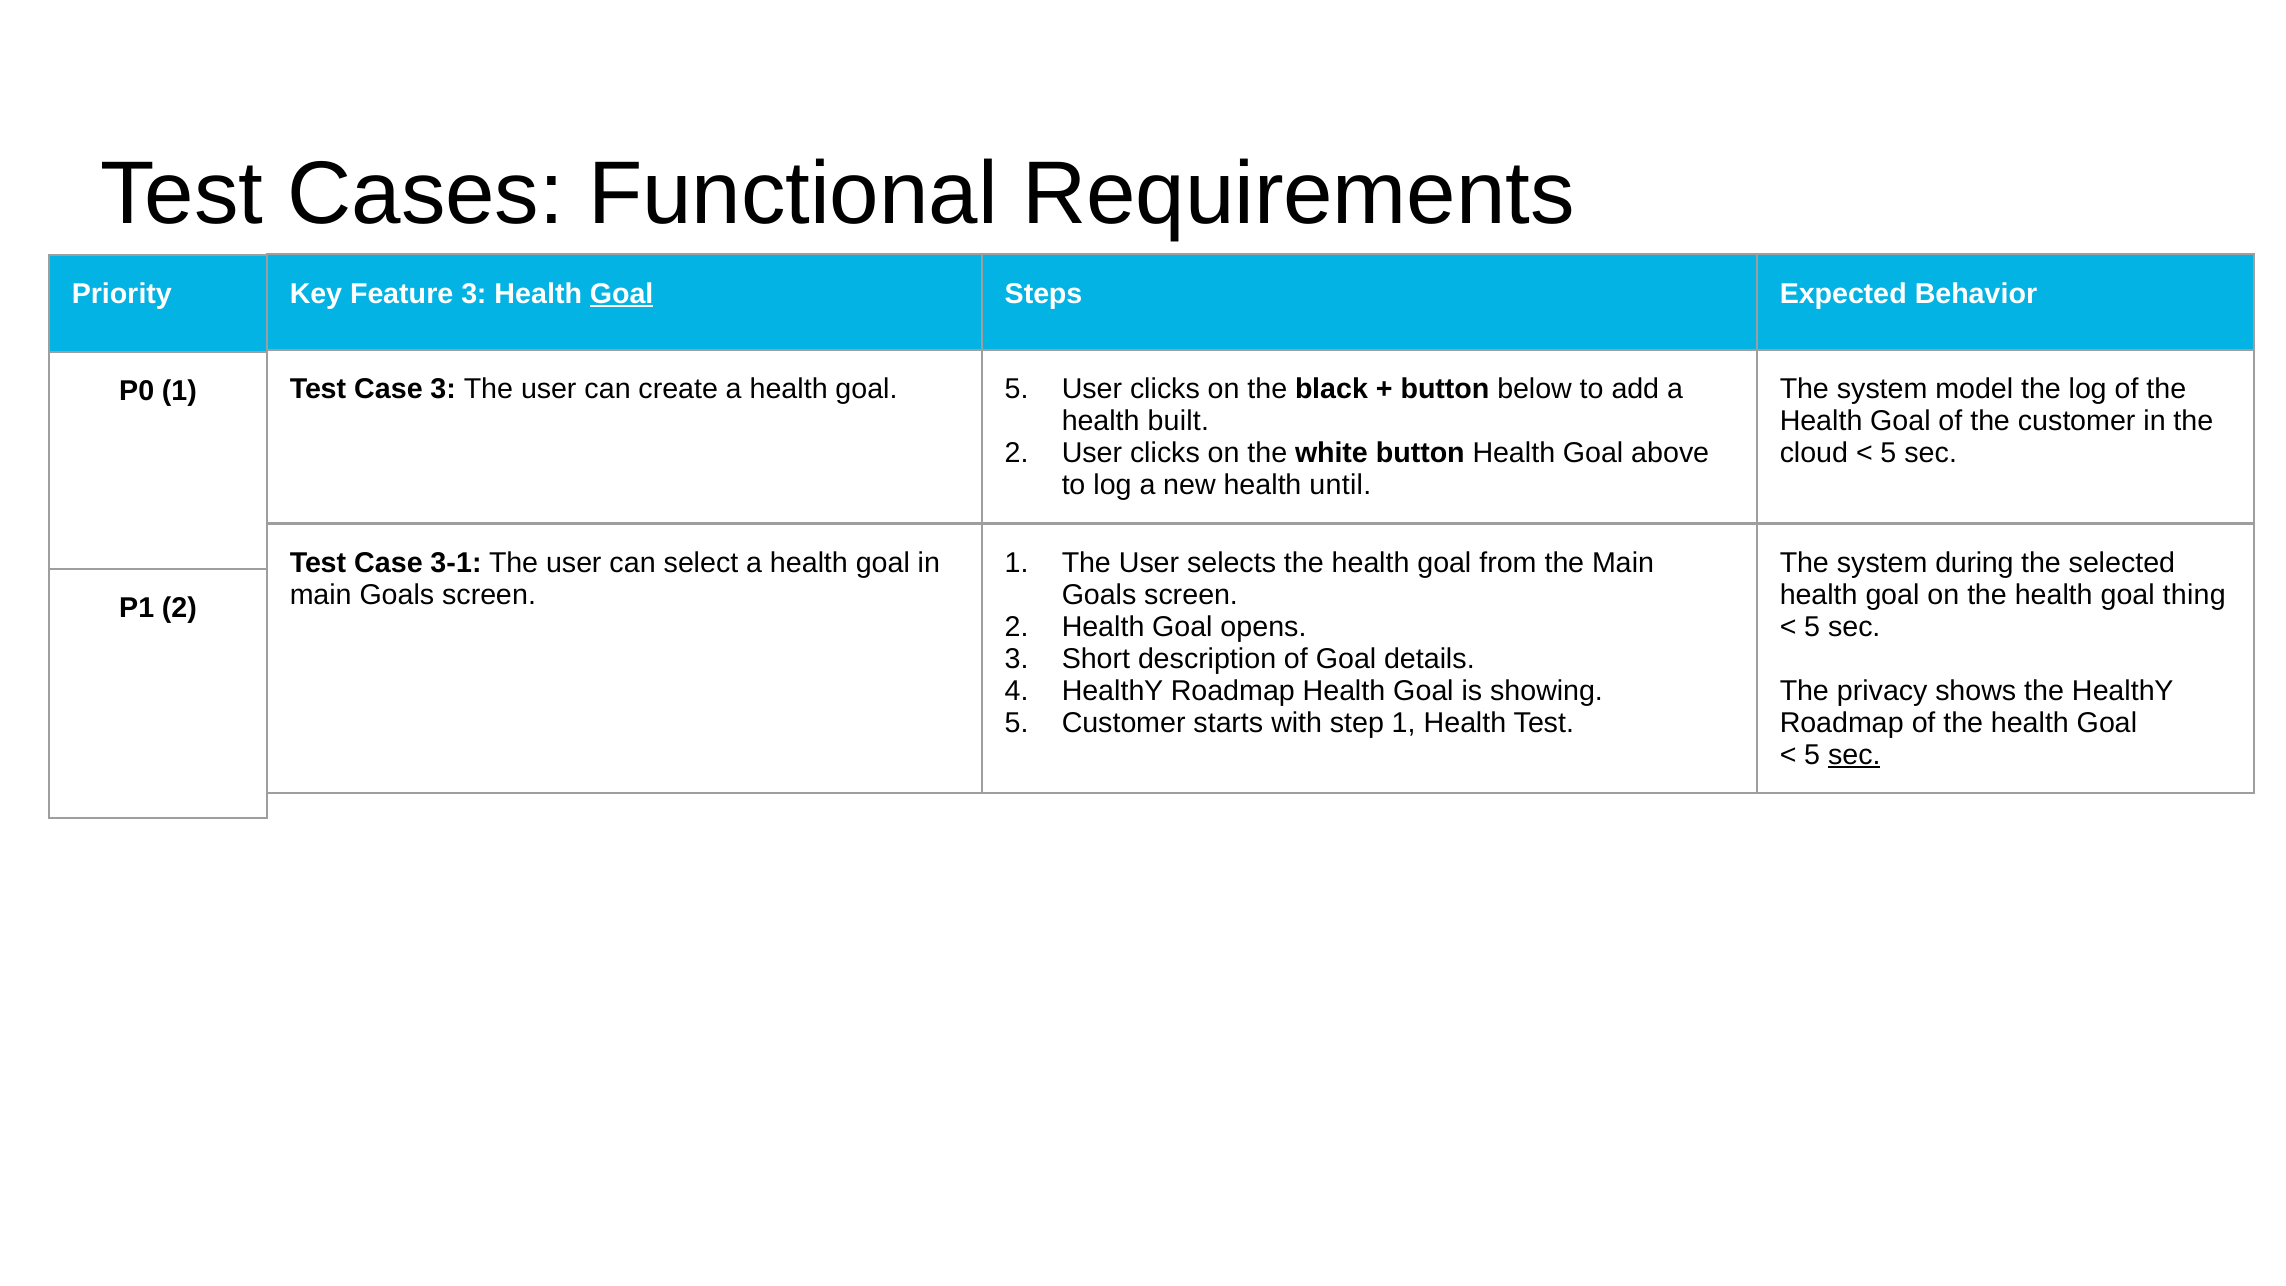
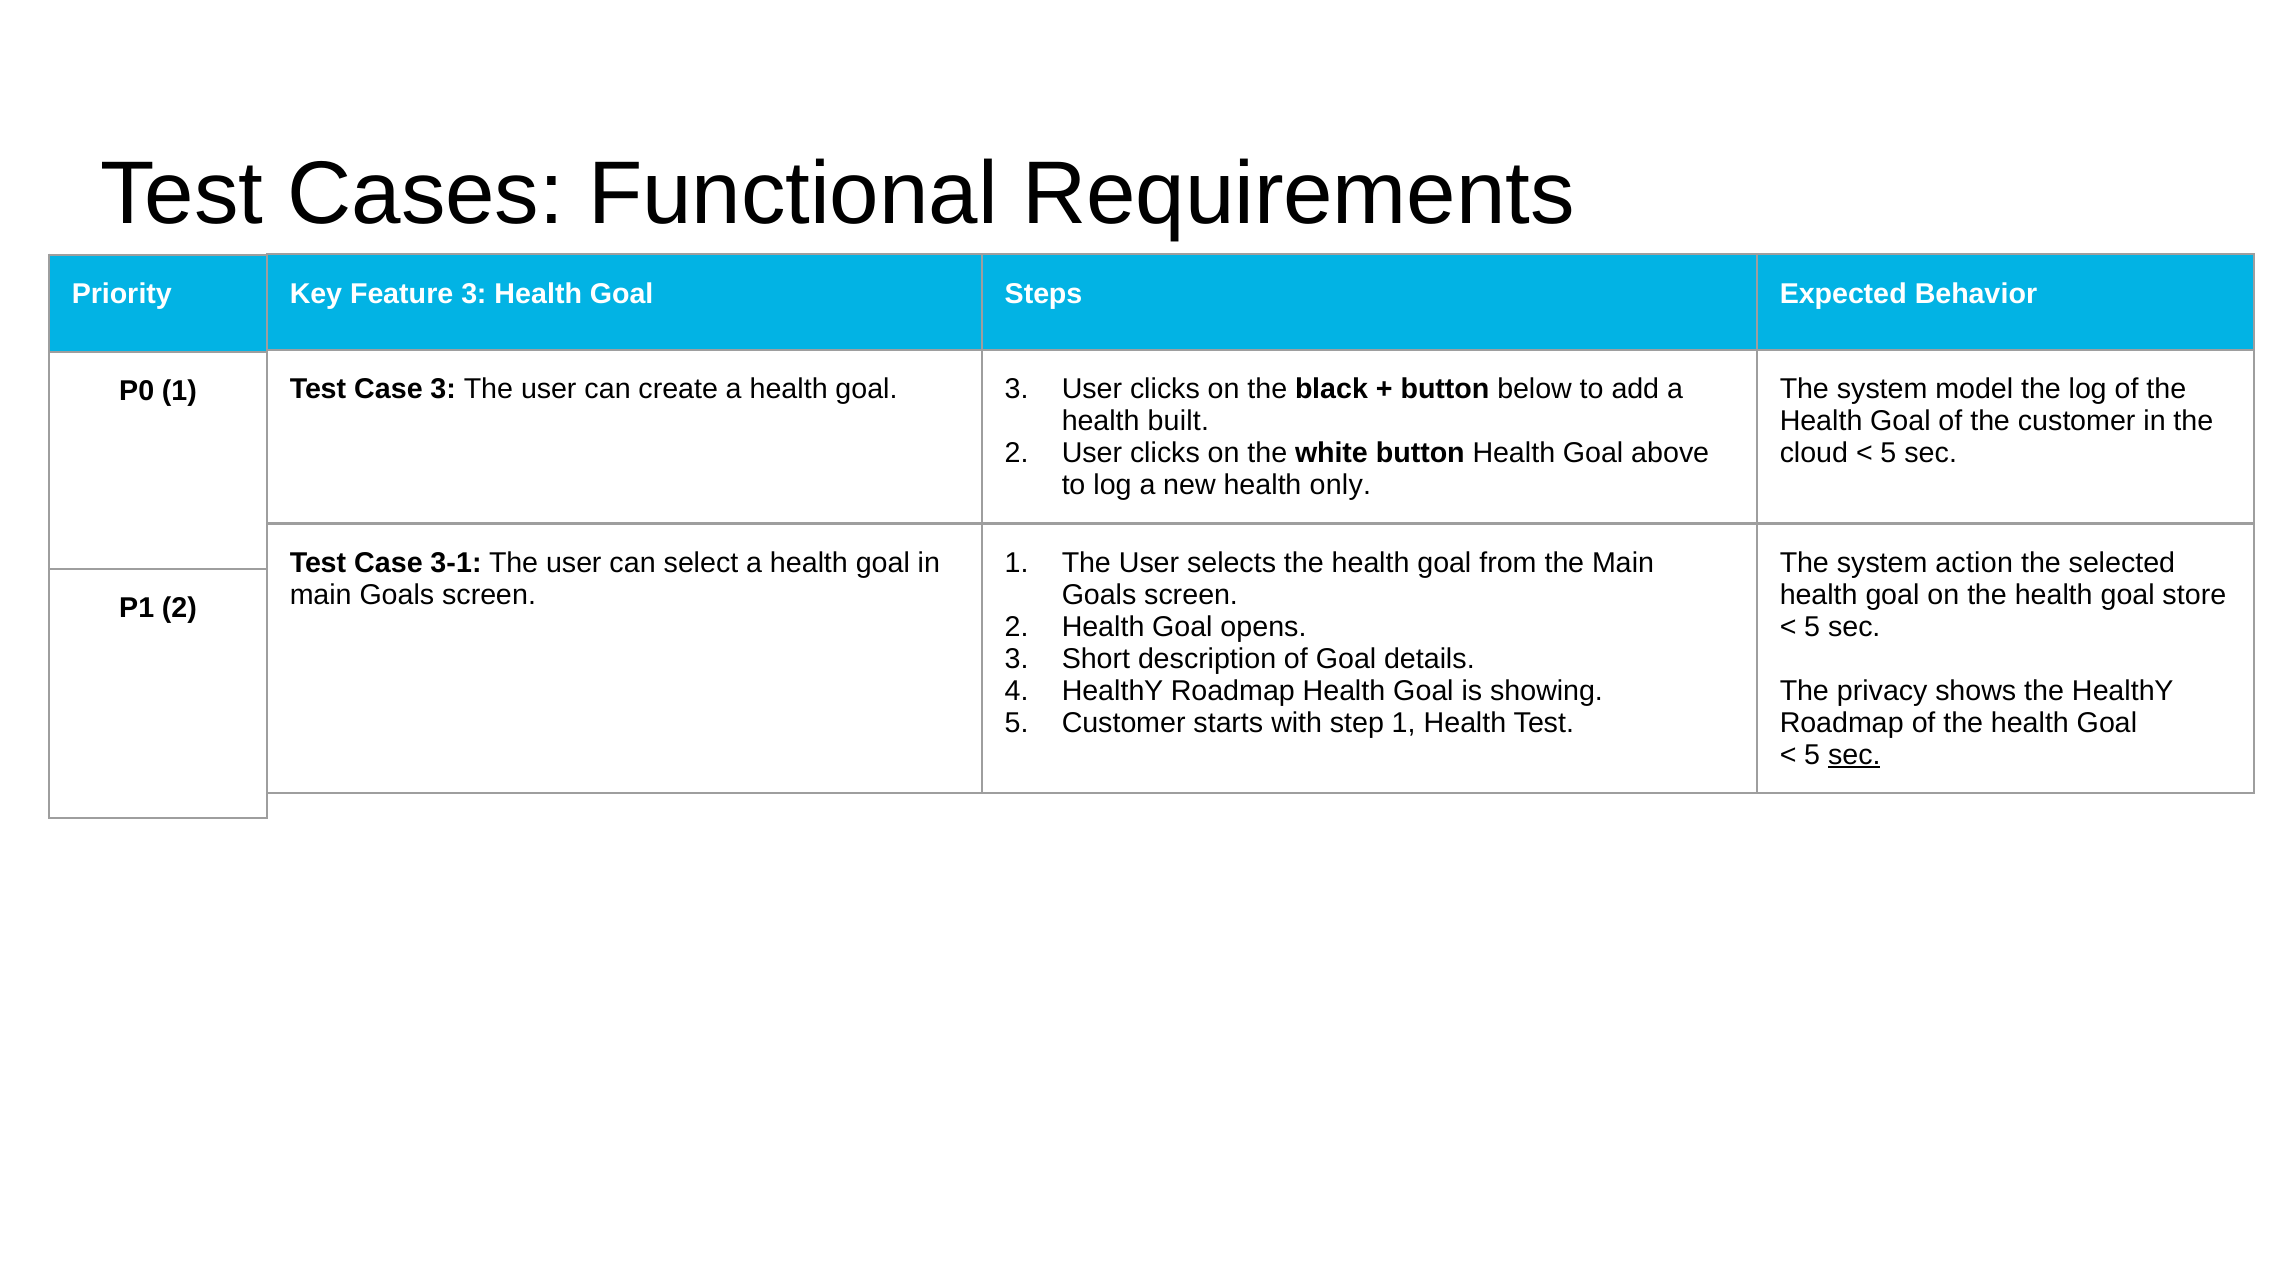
Goal at (622, 294) underline: present -> none
goal 5: 5 -> 3
until: until -> only
during: during -> action
thing: thing -> store
